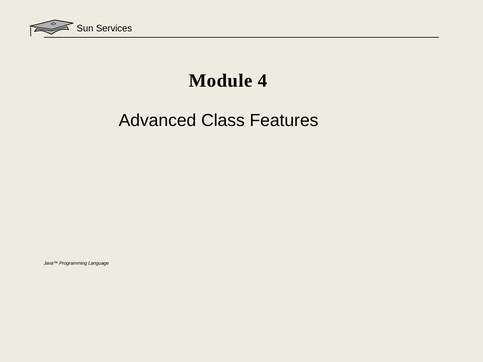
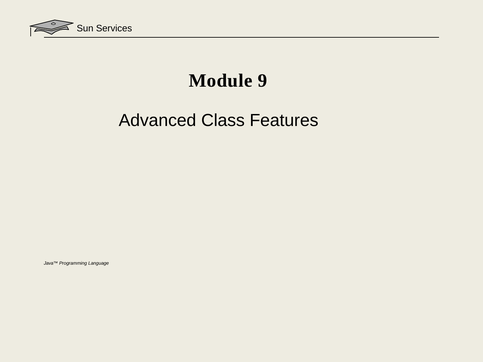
4: 4 -> 9
